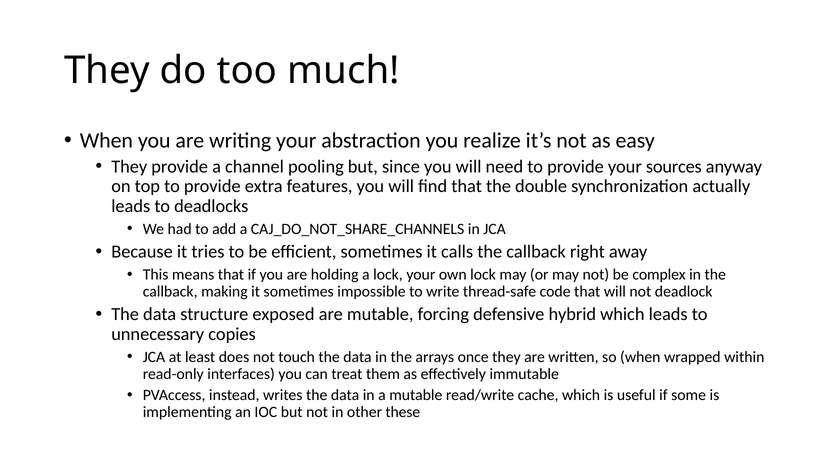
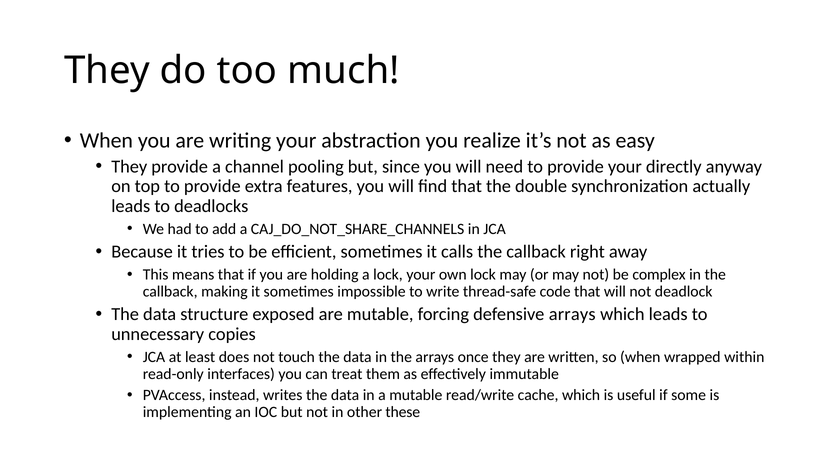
sources: sources -> directly
defensive hybrid: hybrid -> arrays
